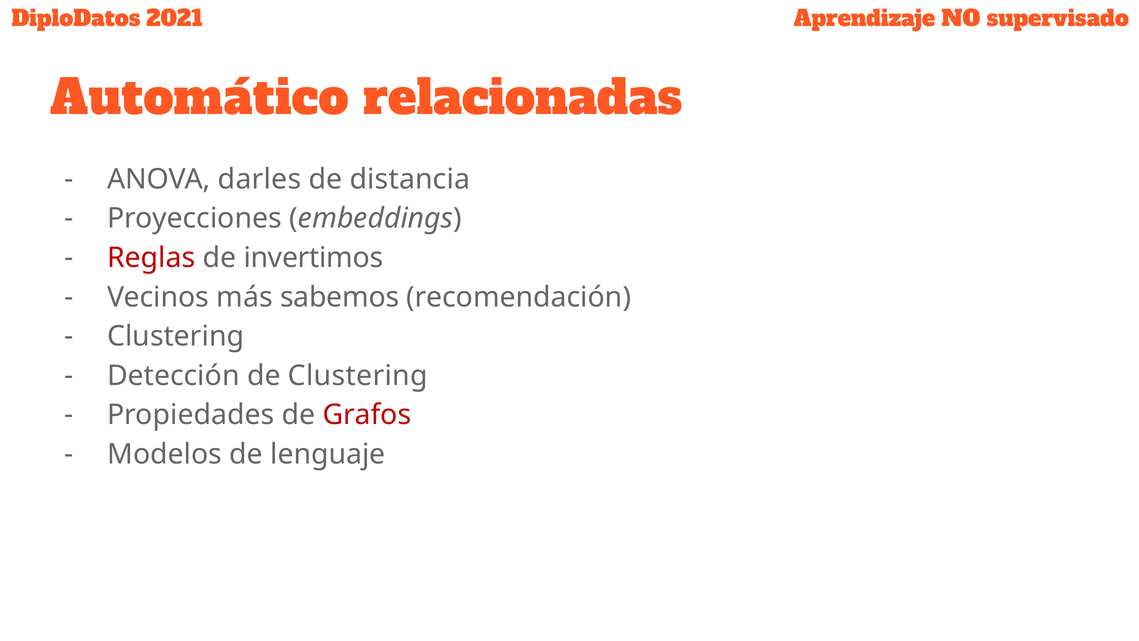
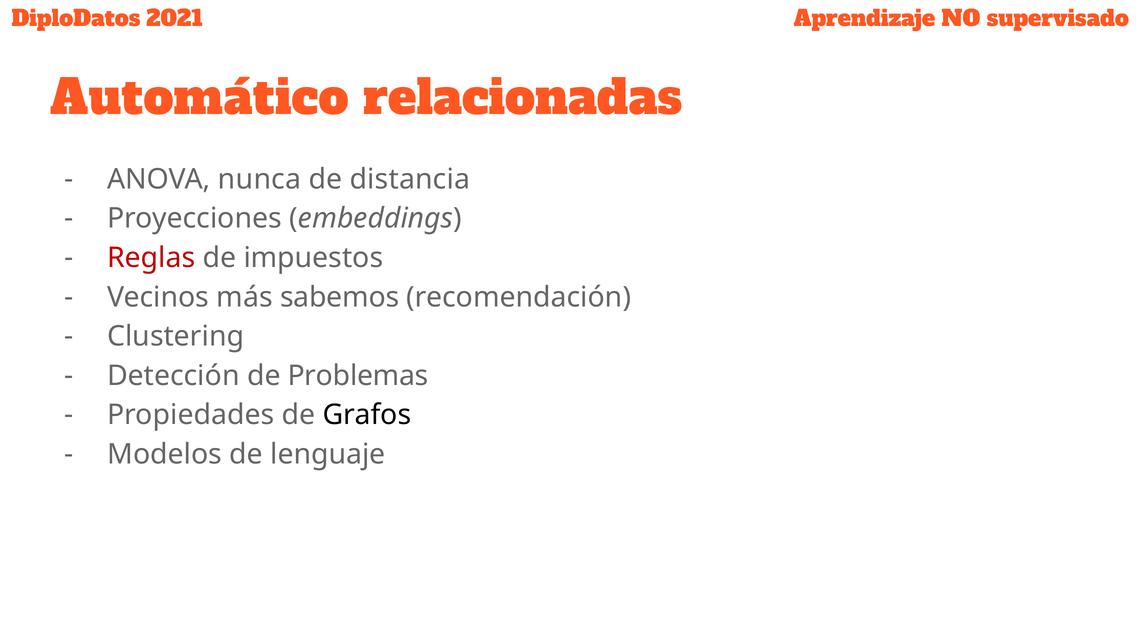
darles: darles -> nunca
invertimos: invertimos -> impuestos
de Clustering: Clustering -> Problemas
Grafos colour: red -> black
